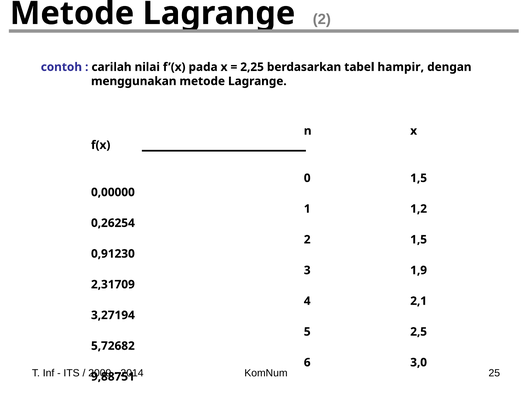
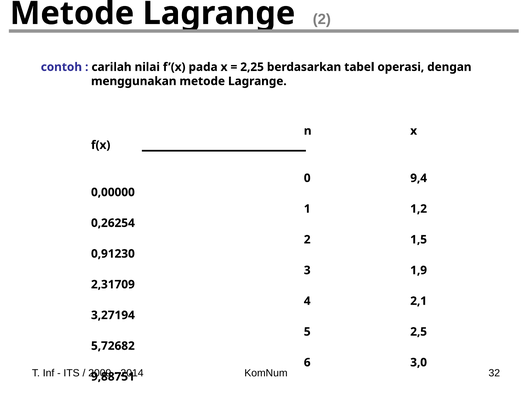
hampir: hampir -> operasi
0 1,5: 1,5 -> 9,4
25: 25 -> 32
